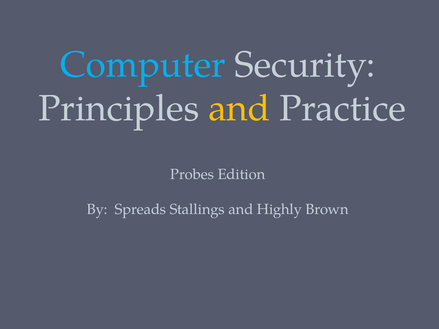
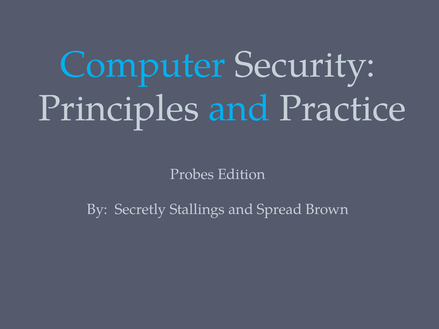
and at (239, 109) colour: yellow -> light blue
Spreads: Spreads -> Secretly
Highly: Highly -> Spread
